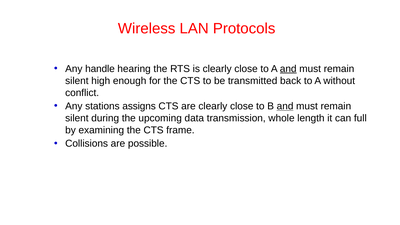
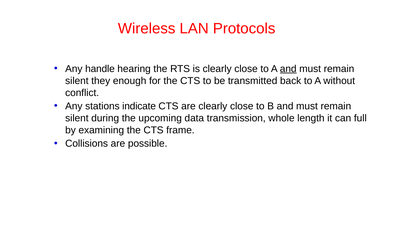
high: high -> they
assigns: assigns -> indicate
and at (285, 106) underline: present -> none
